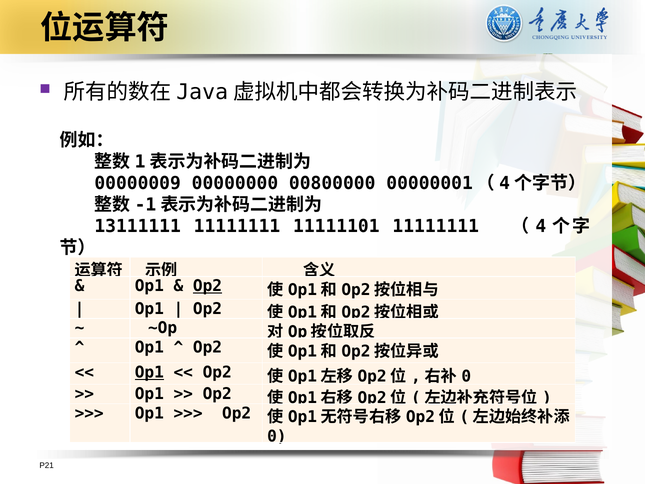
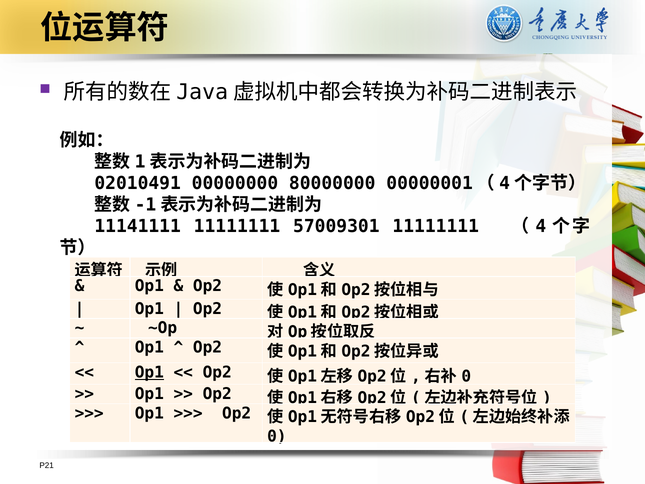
00000009: 00000009 -> 02010491
00800000: 00800000 -> 80000000
13111111: 13111111 -> 11141111
11111101: 11111101 -> 57009301
Op2 at (207, 286) underline: present -> none
